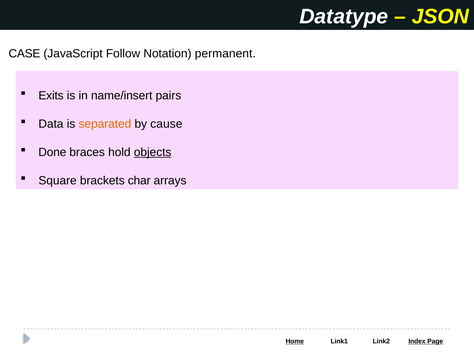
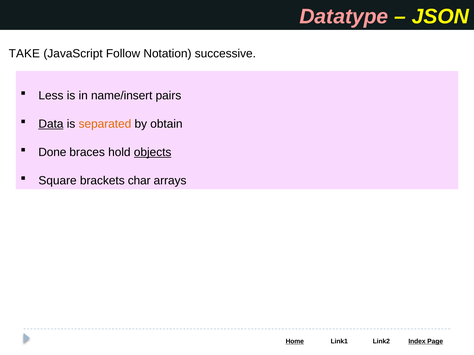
Datatype colour: white -> pink
CASE: CASE -> TAKE
permanent: permanent -> successive
Exits: Exits -> Less
Data underline: none -> present
cause: cause -> obtain
